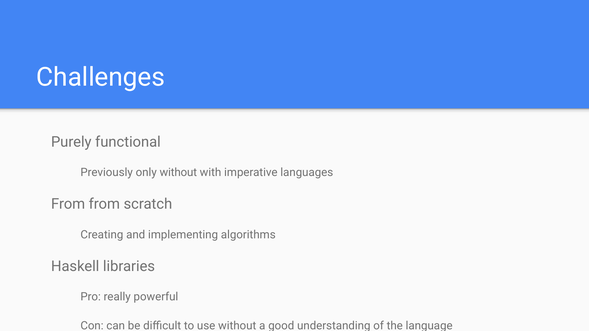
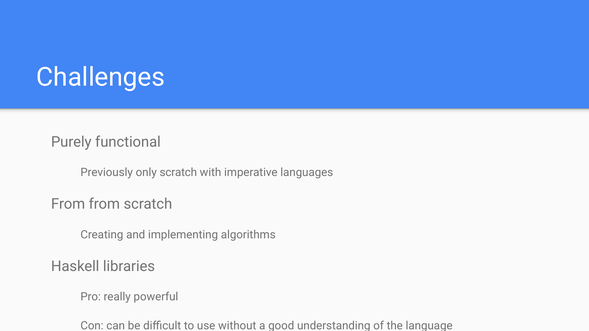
only without: without -> scratch
